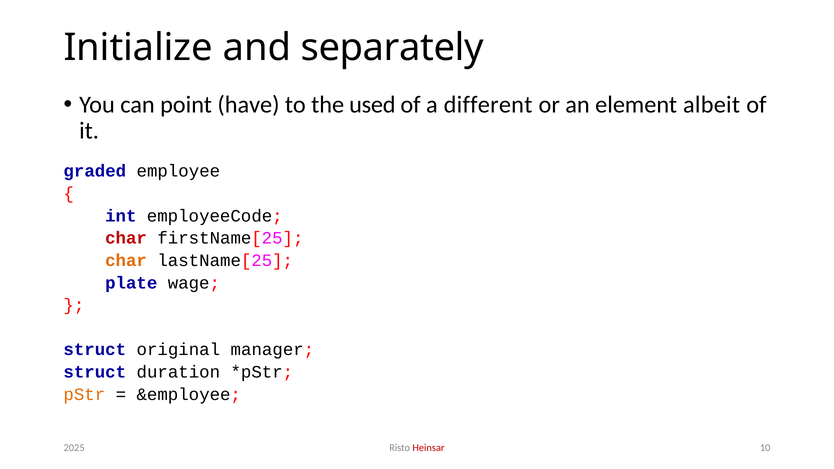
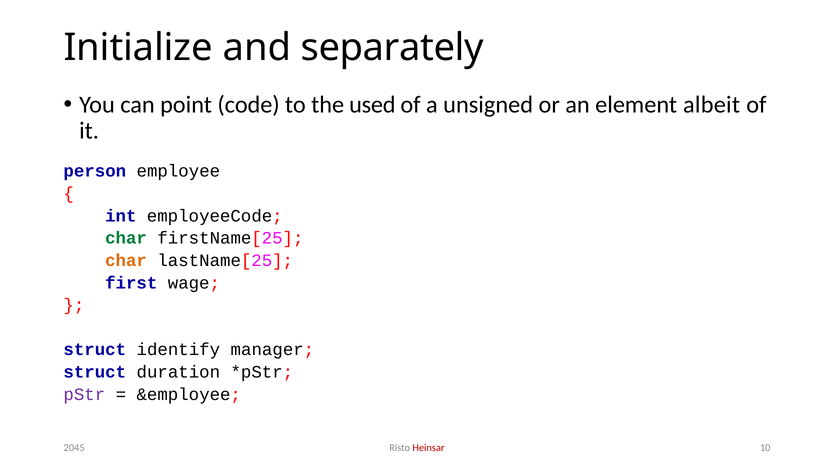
have: have -> code
different: different -> unsigned
graded: graded -> person
char at (126, 238) colour: red -> green
plate: plate -> first
original: original -> identify
pStr colour: orange -> purple
2025: 2025 -> 2045
